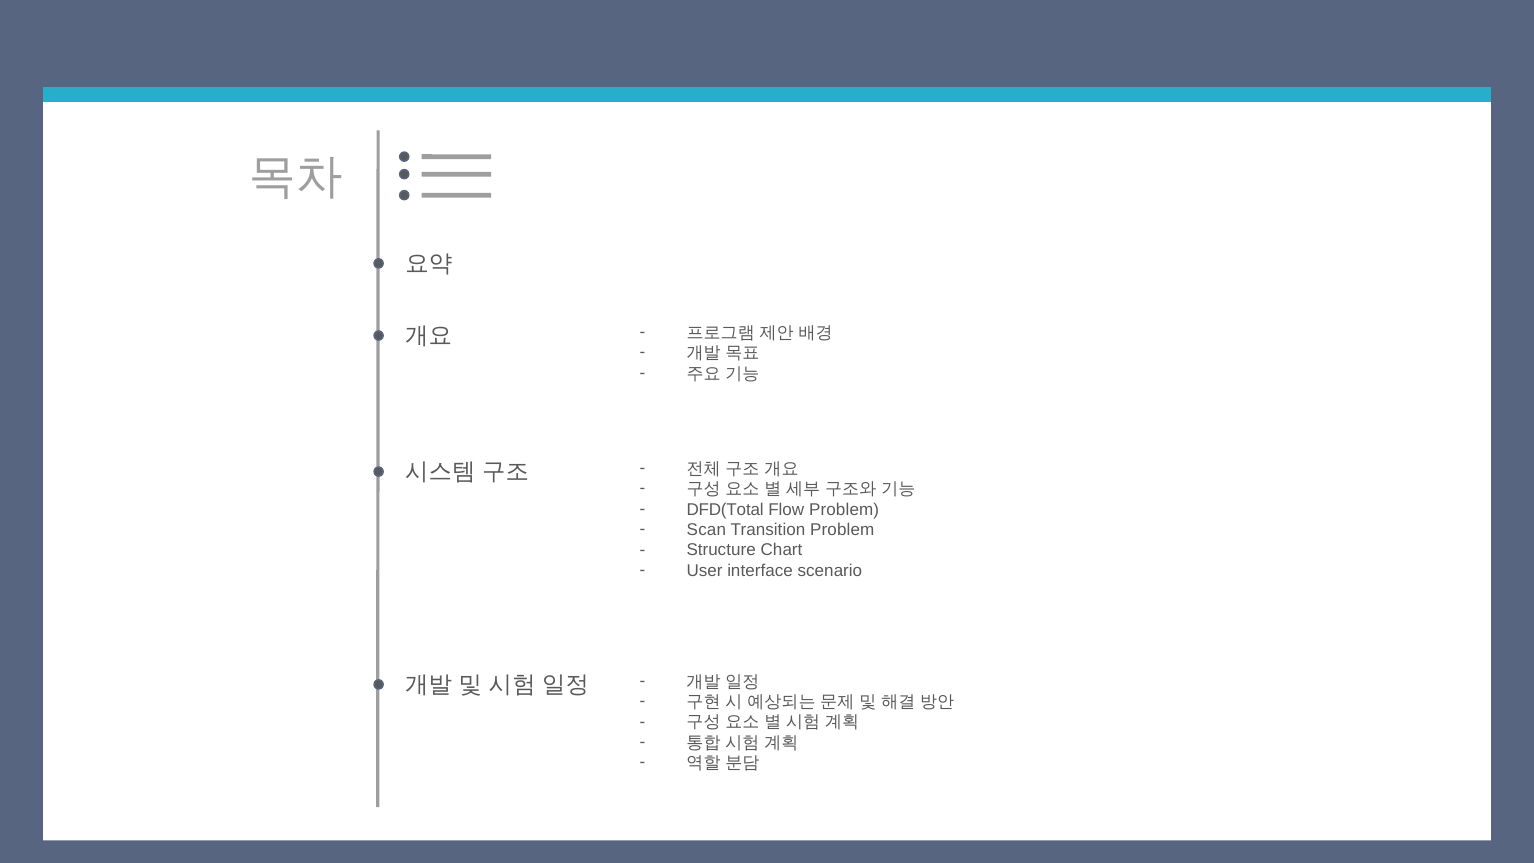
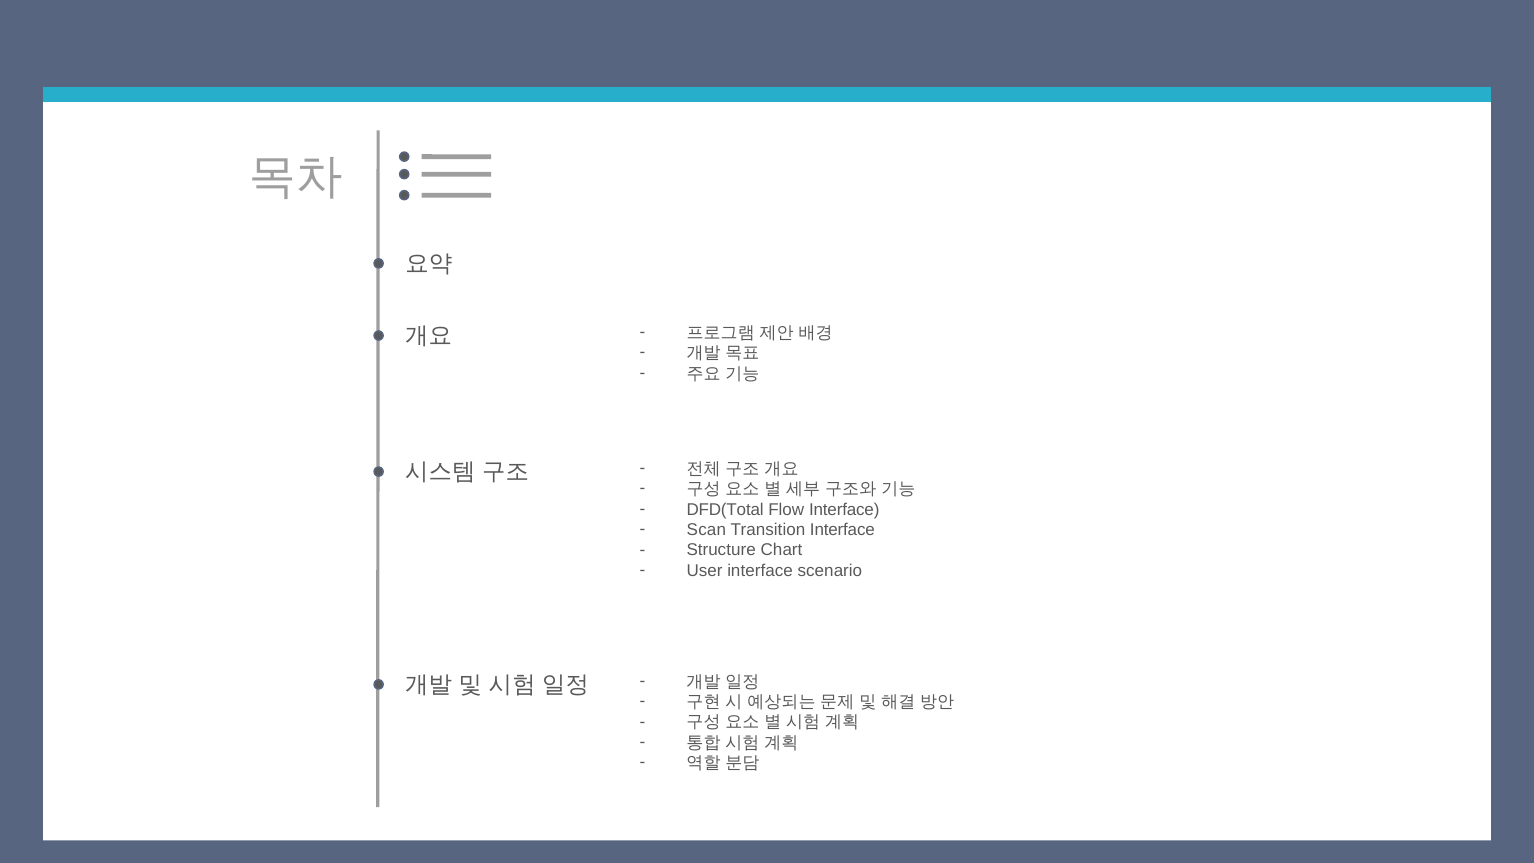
Flow Problem: Problem -> Interface
Transition Problem: Problem -> Interface
